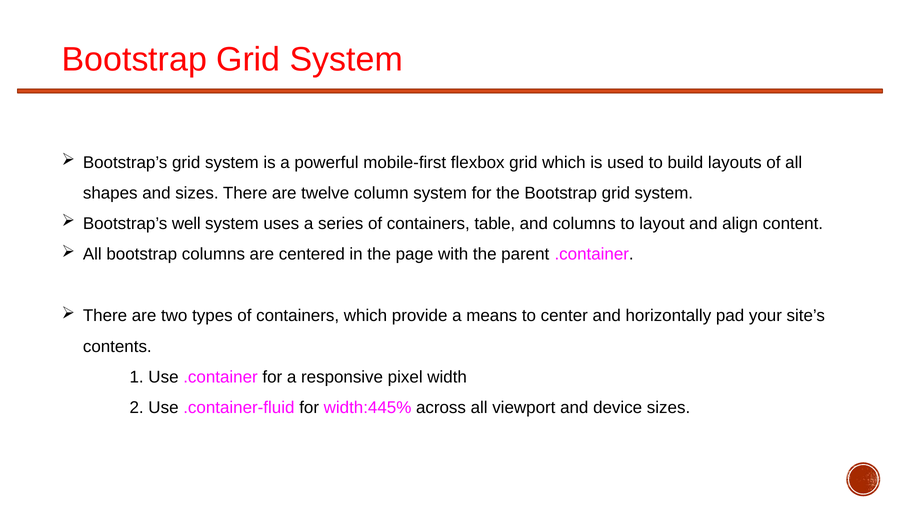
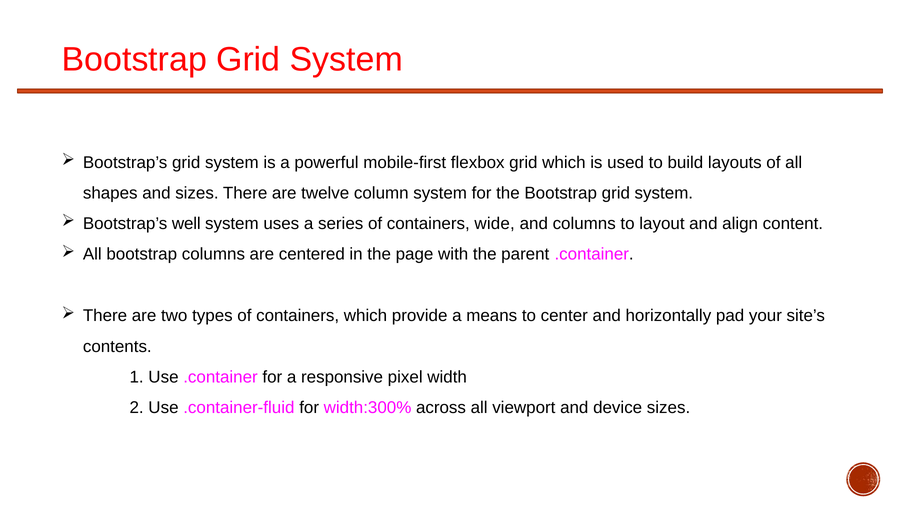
table: table -> wide
width:445%: width:445% -> width:300%
